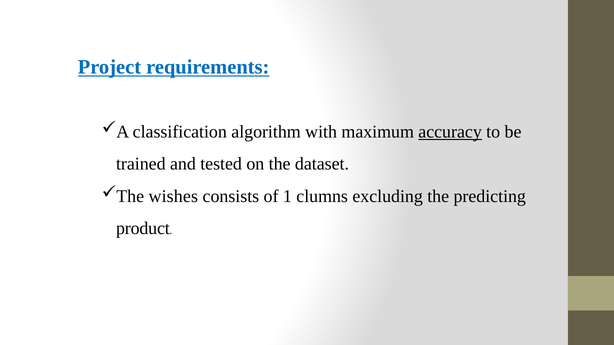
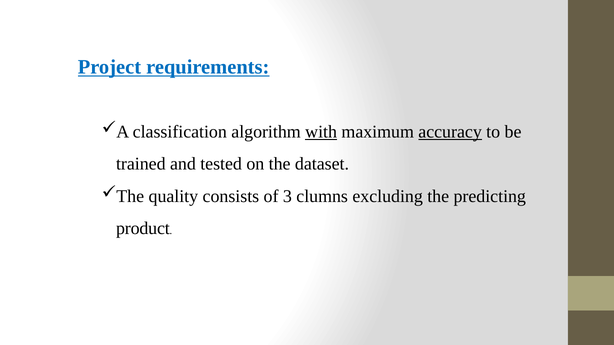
with underline: none -> present
wishes: wishes -> quality
1: 1 -> 3
